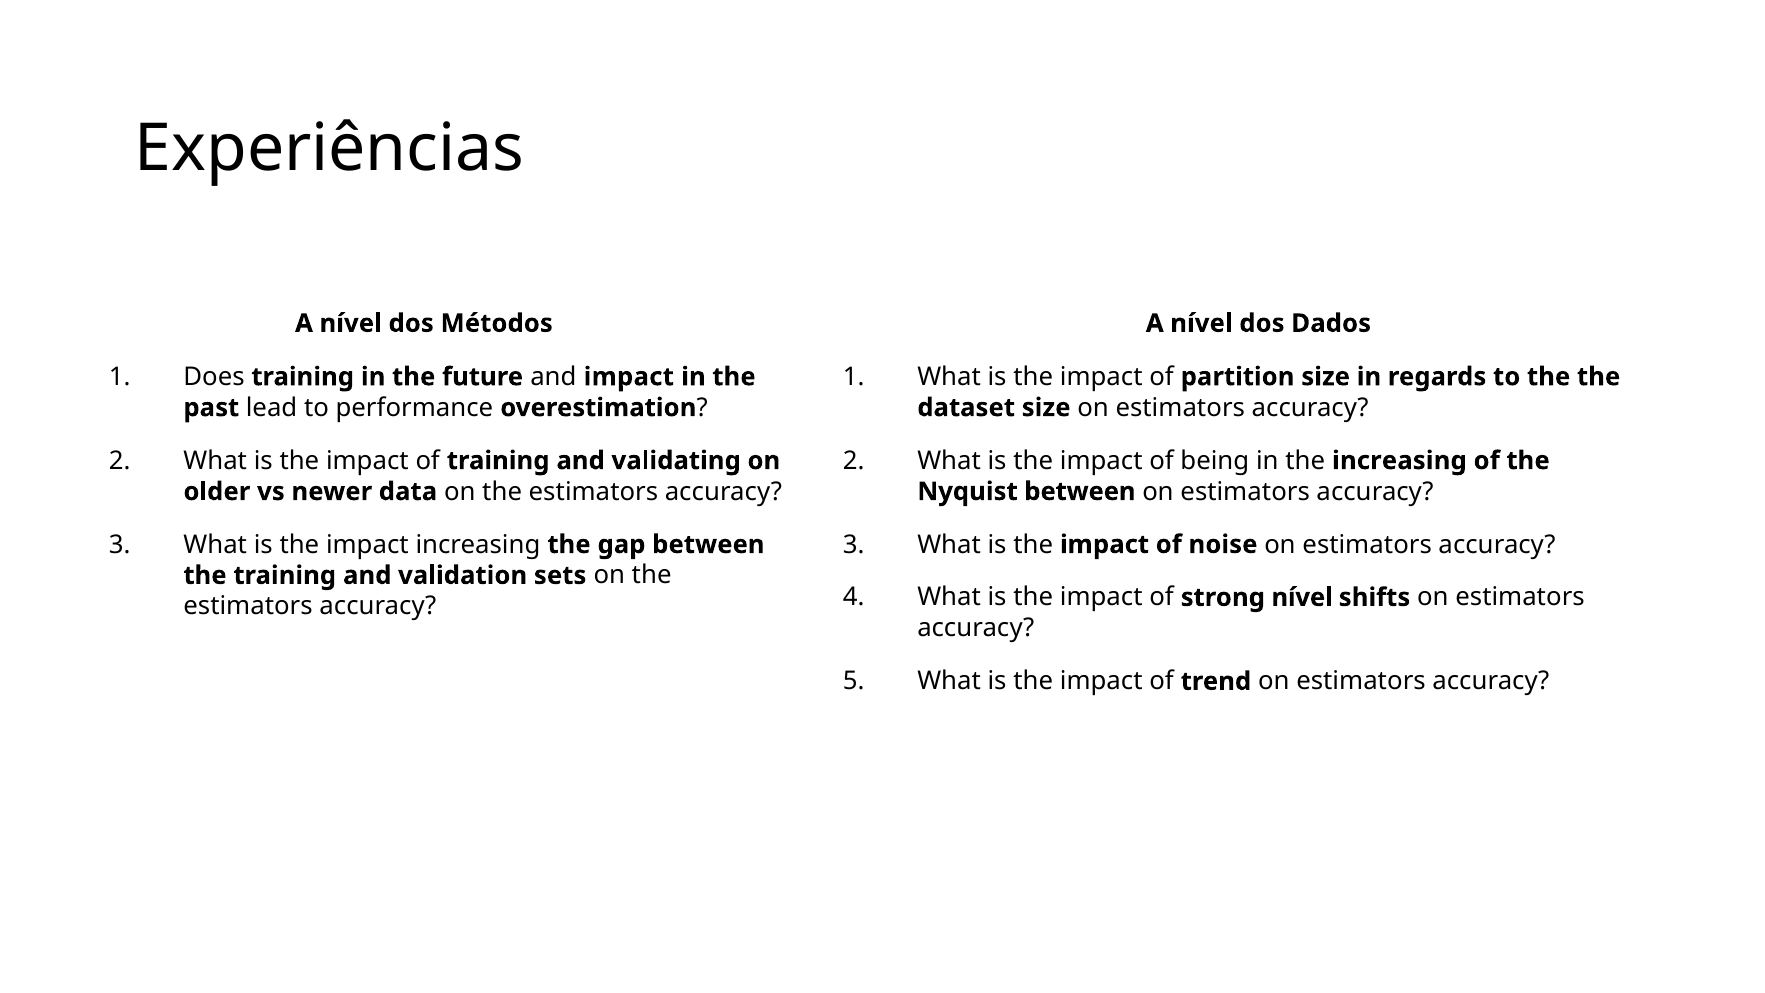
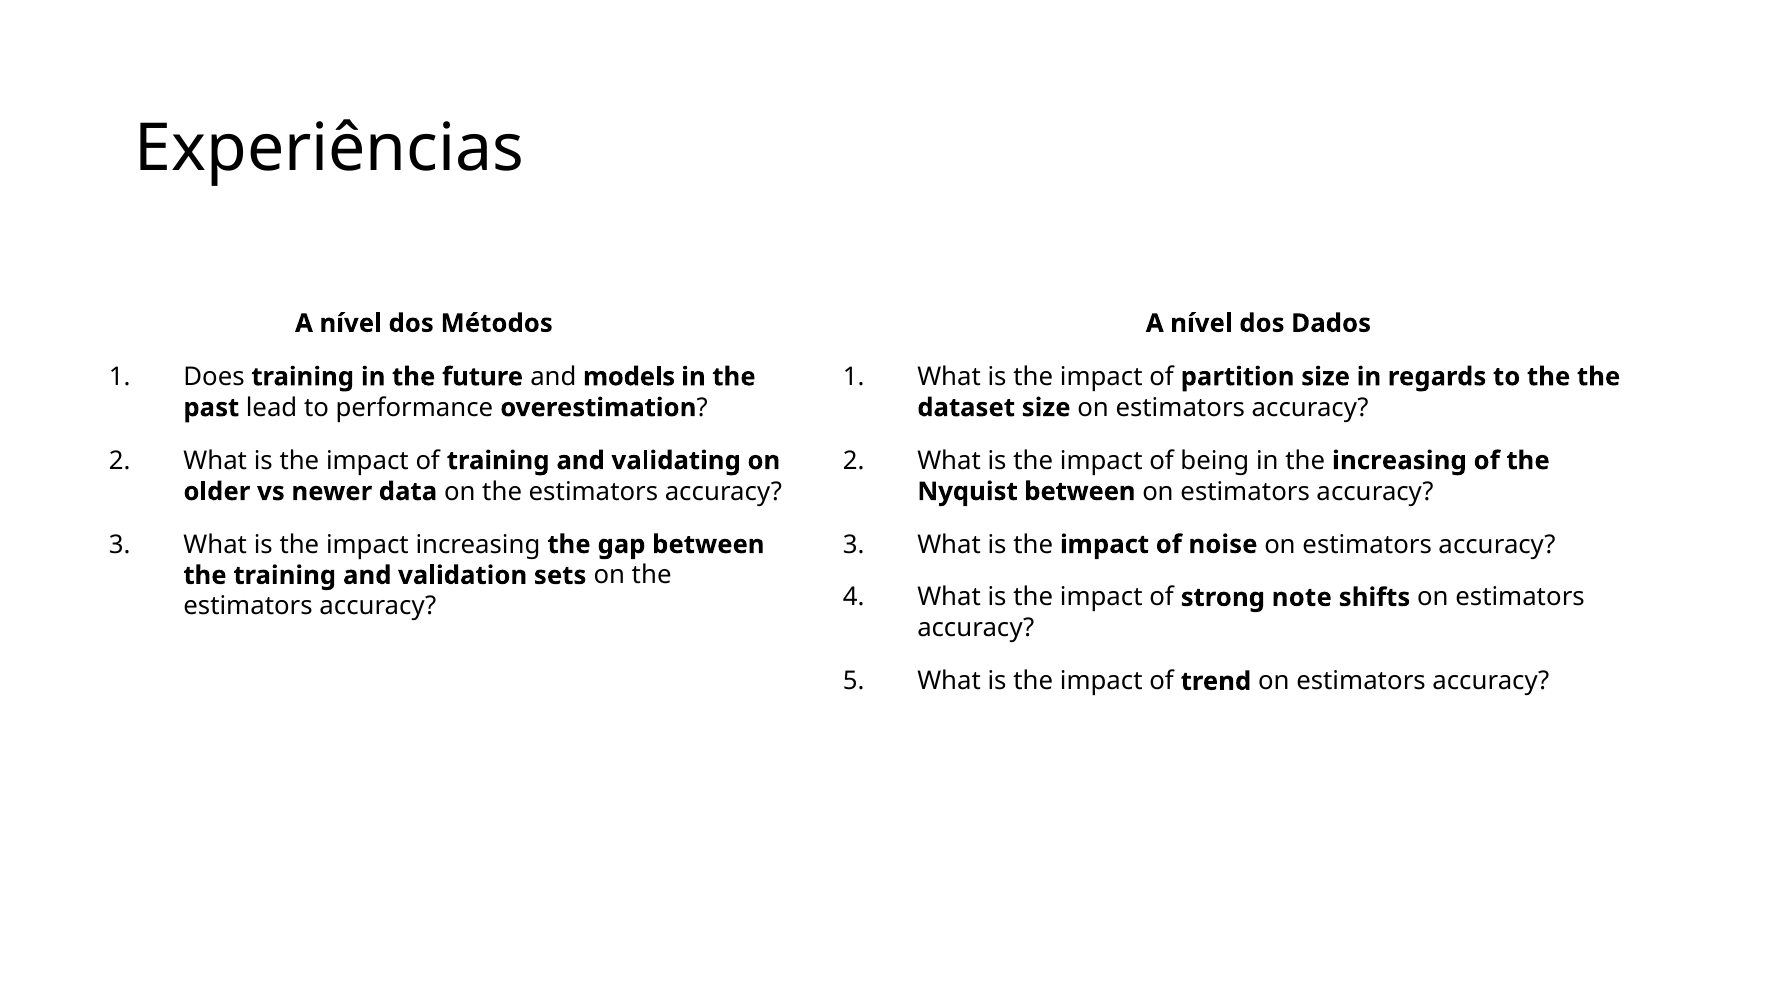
and impact: impact -> models
strong nível: nível -> note
